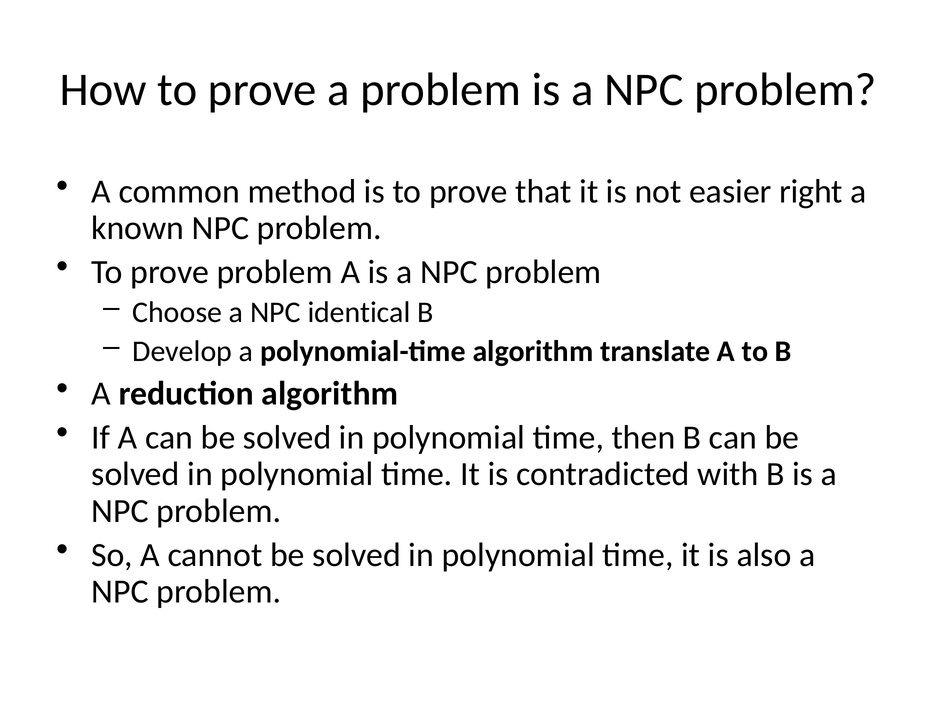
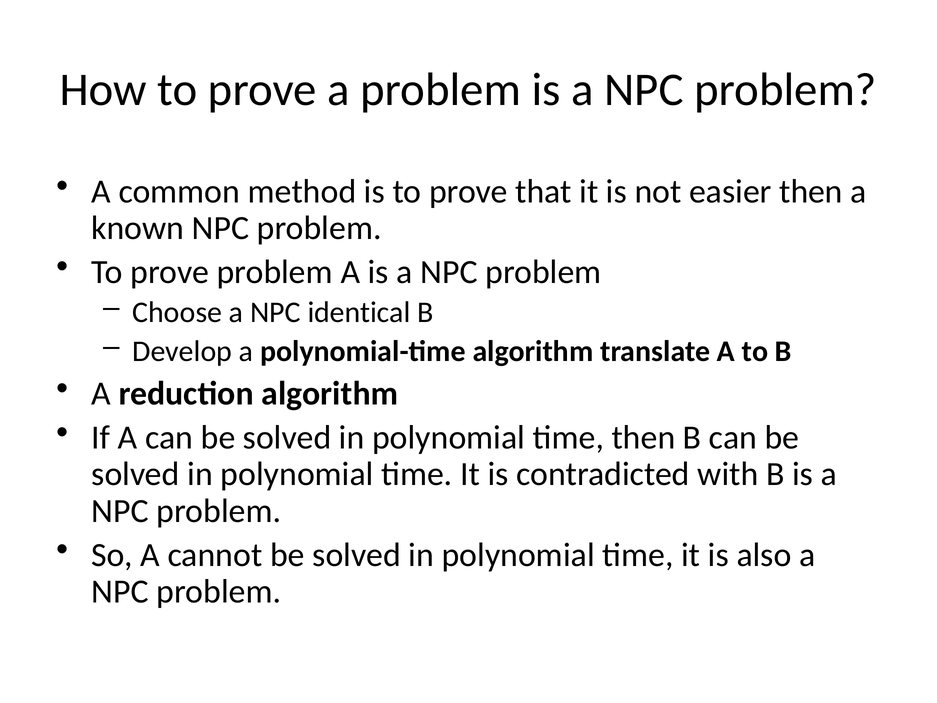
easier right: right -> then
